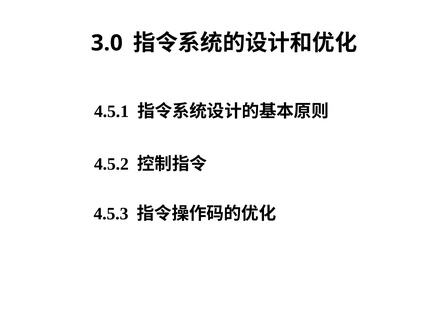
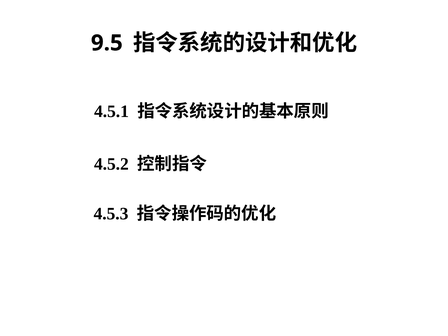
3.0: 3.0 -> 9.5
